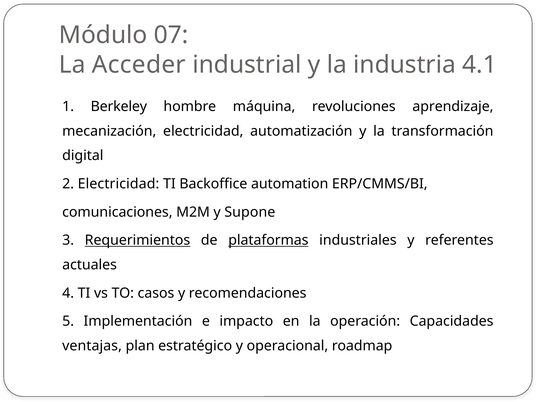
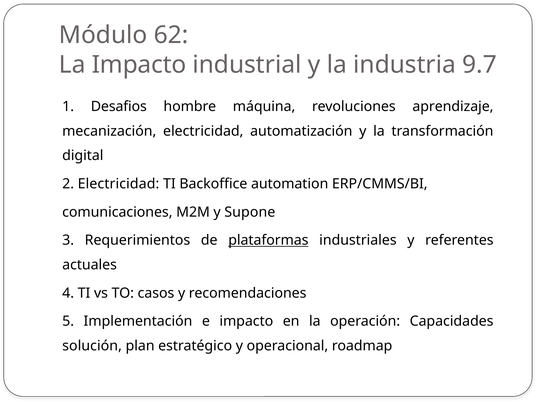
07: 07 -> 62
La Acceder: Acceder -> Impacto
4.1: 4.1 -> 9.7
Berkeley: Berkeley -> Desafios
Requerimientos underline: present -> none
ventajas: ventajas -> solución
